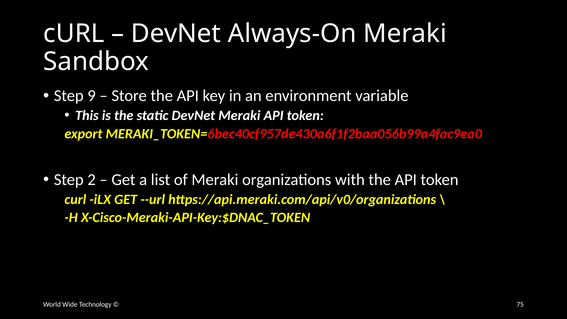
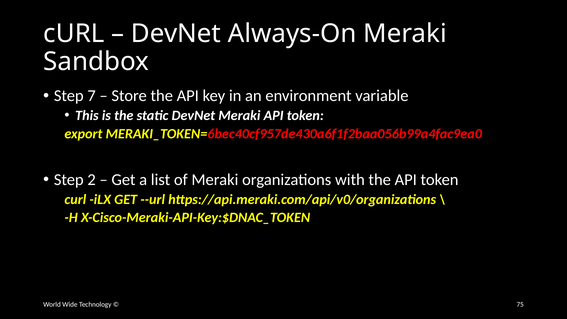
9: 9 -> 7
